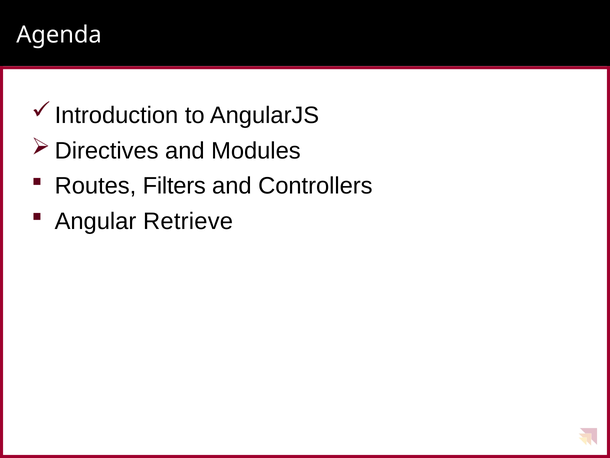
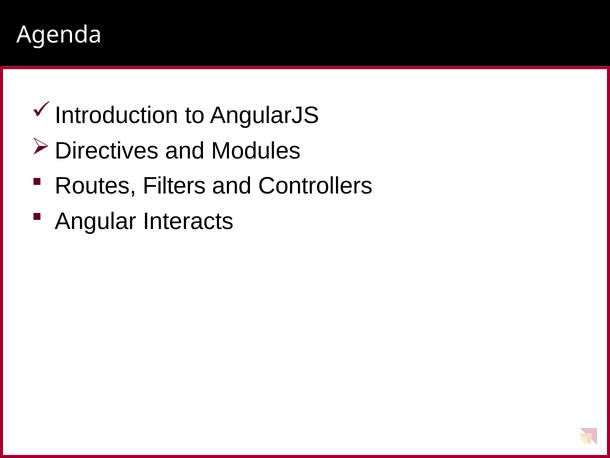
Retrieve: Retrieve -> Interacts
